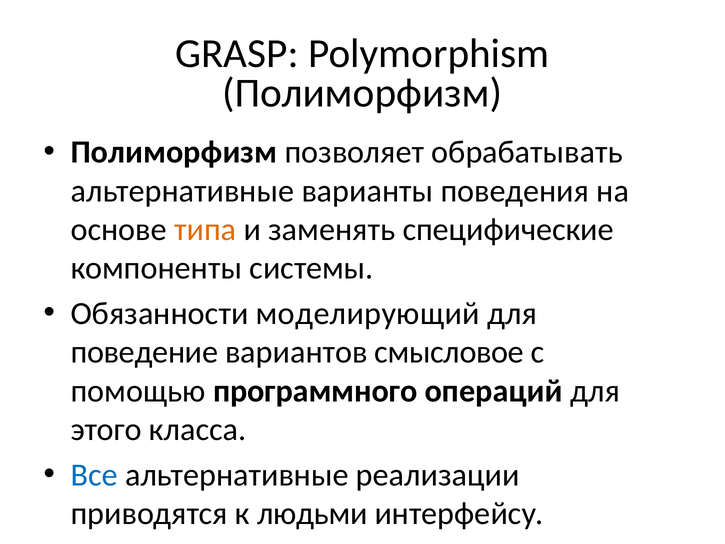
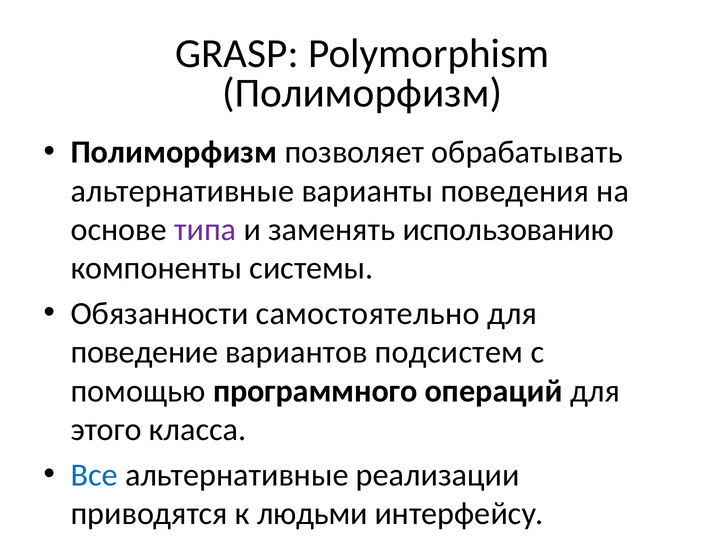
типа colour: orange -> purple
специфические: специфические -> использованию
моделирующий: моделирующий -> самостоятельно
смысловое: смысловое -> подсистем
